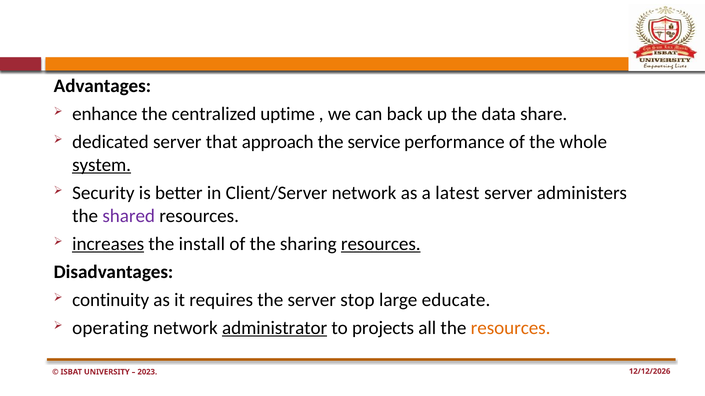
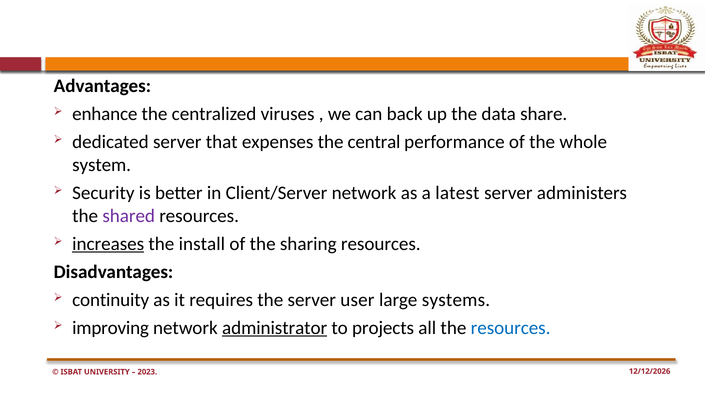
uptime: uptime -> viruses
approach: approach -> expenses
service: service -> central
system underline: present -> none
resources at (381, 244) underline: present -> none
stop: stop -> user
educate: educate -> systems
operating: operating -> improving
resources at (511, 328) colour: orange -> blue
